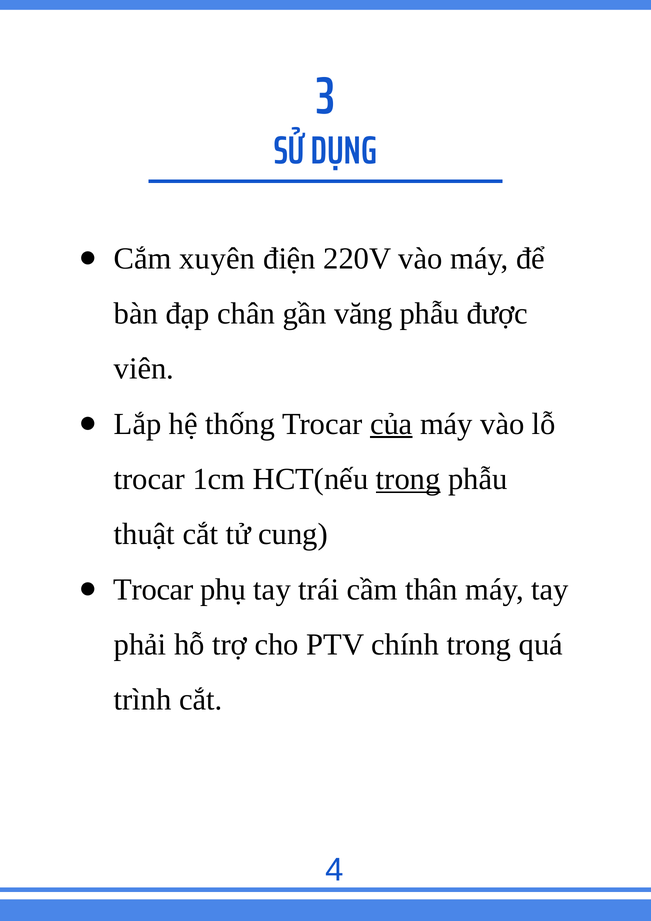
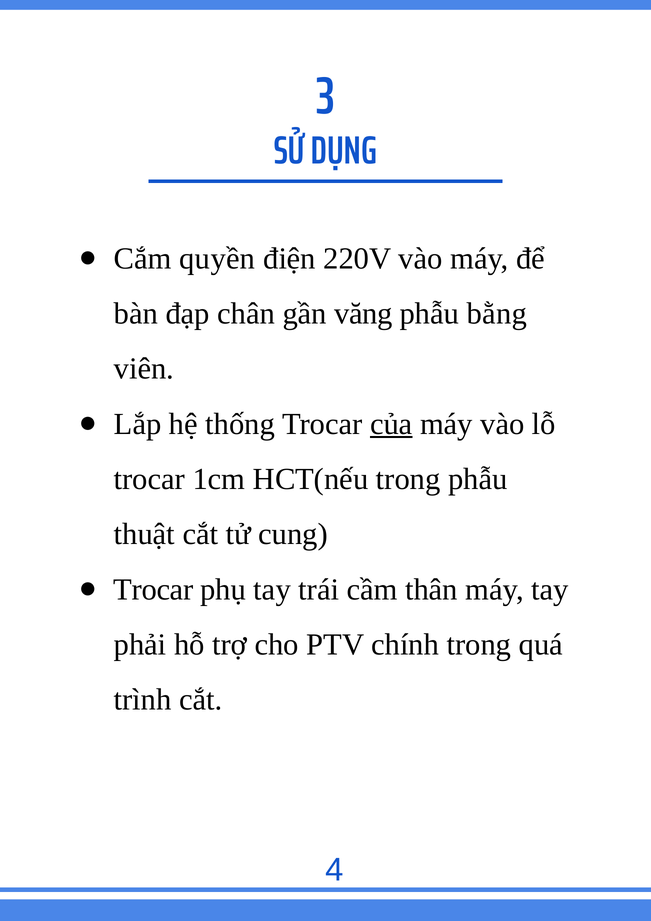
xuyên: xuyên -> quyền
được: được -> bằng
trong at (408, 479) underline: present -> none
